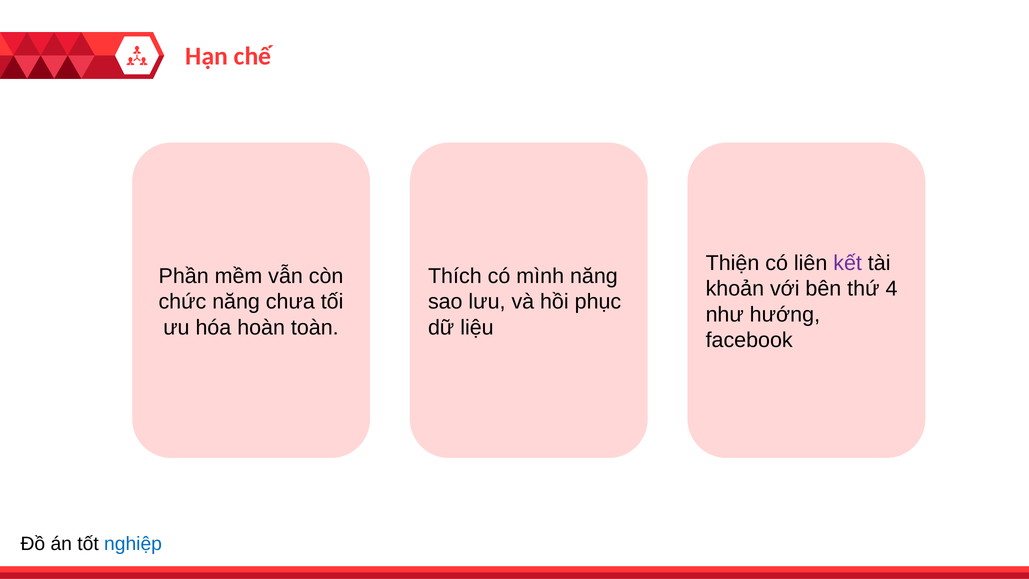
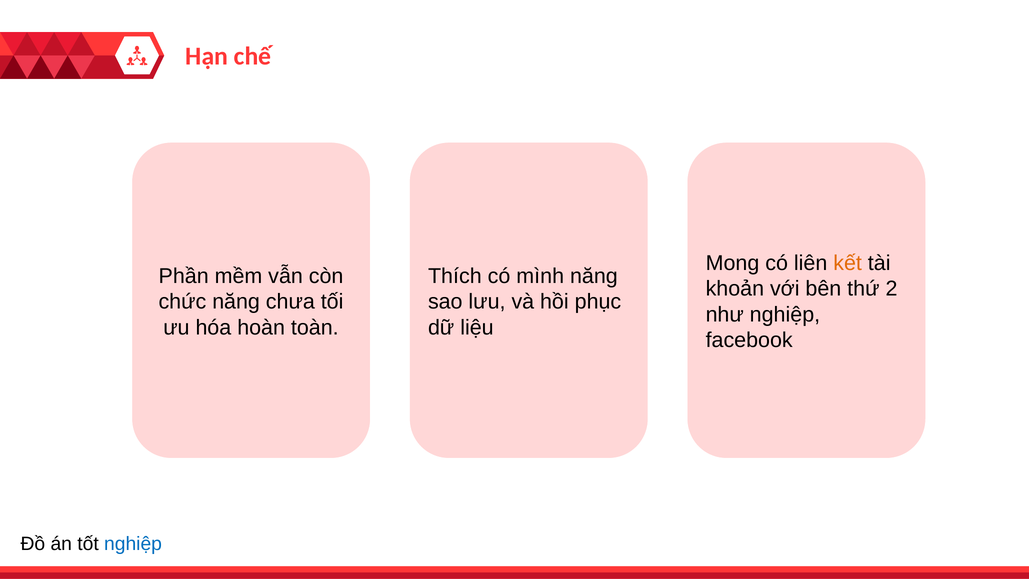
Thiện: Thiện -> Mong
kết colour: purple -> orange
4: 4 -> 2
như hướng: hướng -> nghiệp
